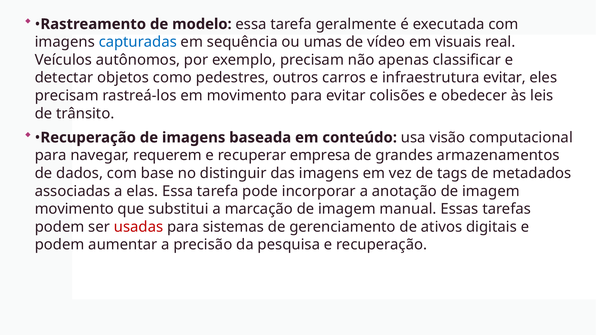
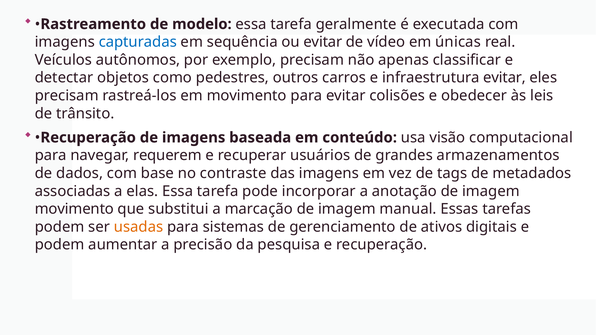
ou umas: umas -> evitar
visuais: visuais -> únicas
empresa: empresa -> usuários
distinguir: distinguir -> contraste
usadas colour: red -> orange
